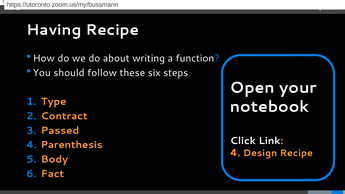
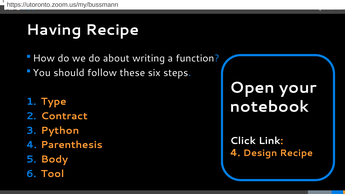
Passed: Passed -> Python
Fact: Fact -> Tool
